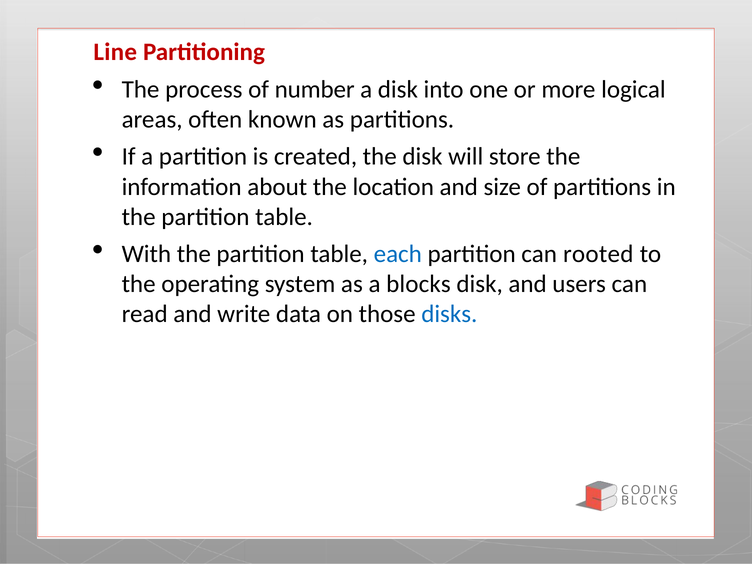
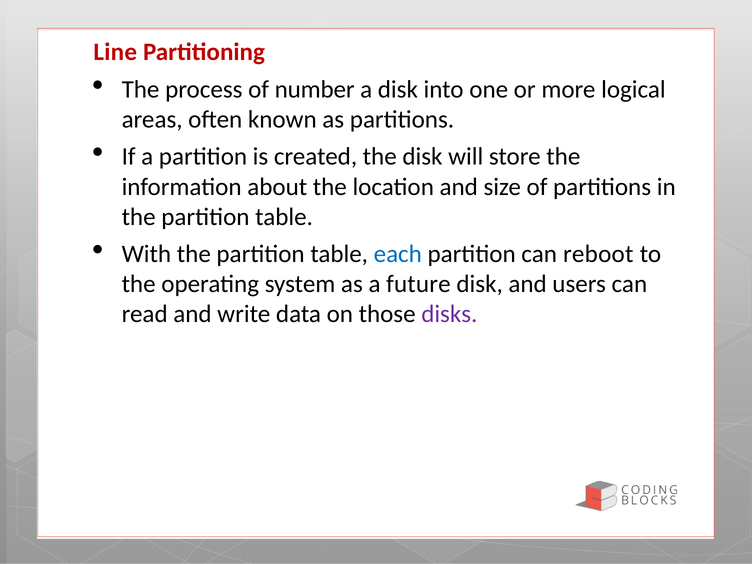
rooted: rooted -> reboot
blocks: blocks -> future
disks colour: blue -> purple
